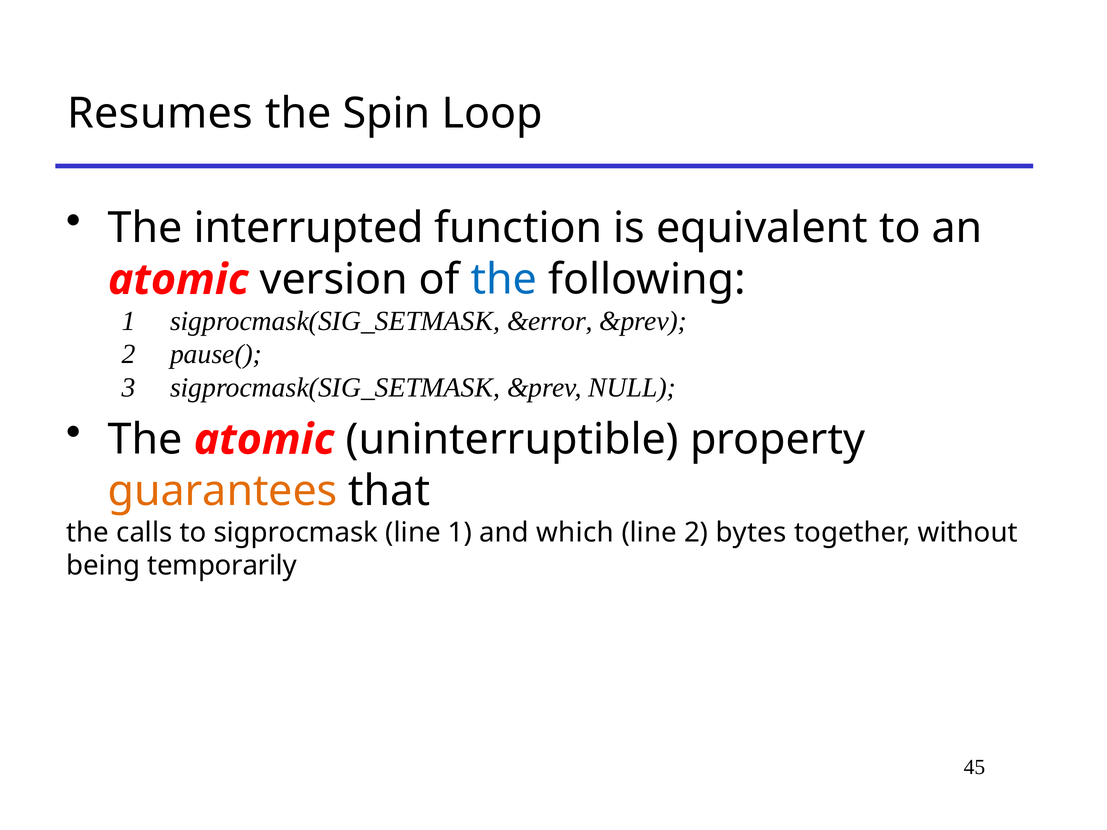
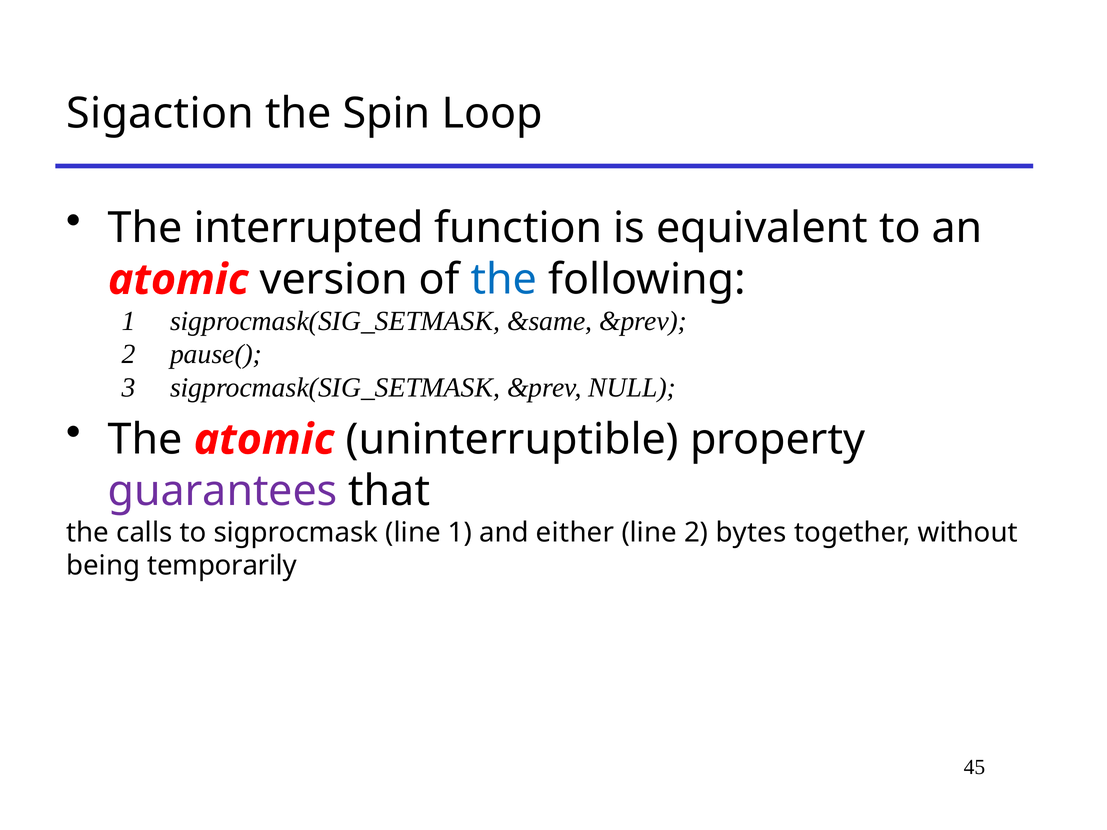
Resumes: Resumes -> Sigaction
&error: &error -> &same
guarantees colour: orange -> purple
which: which -> either
